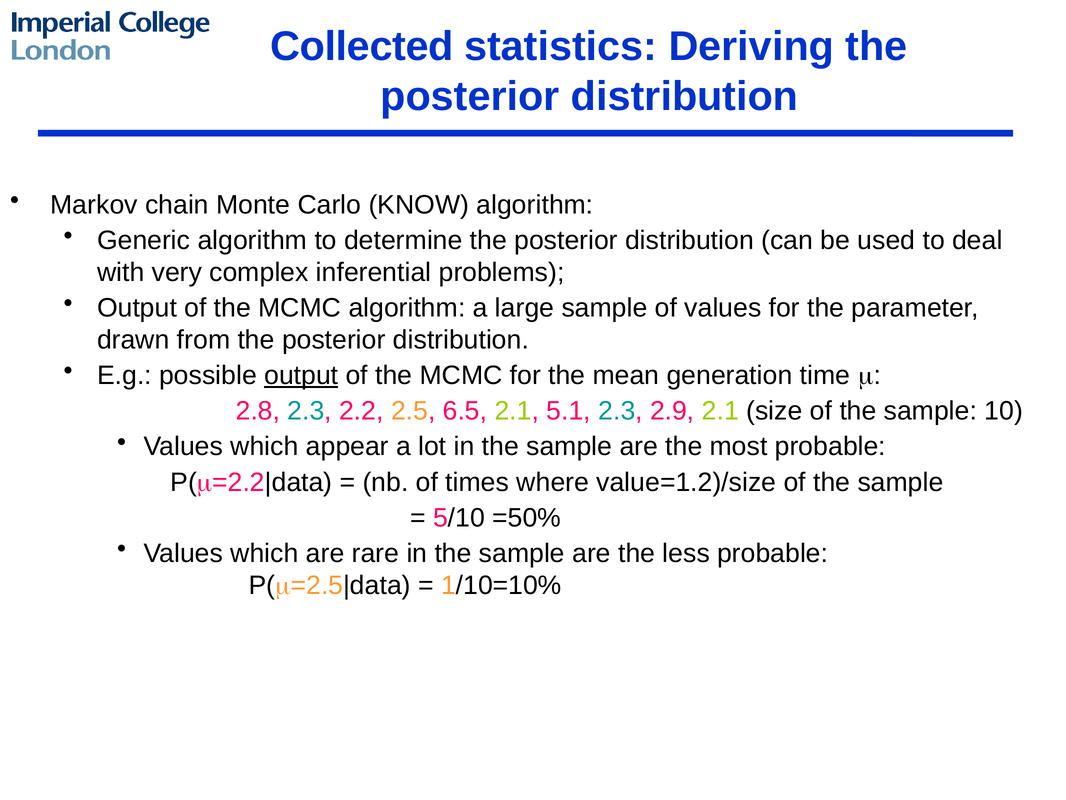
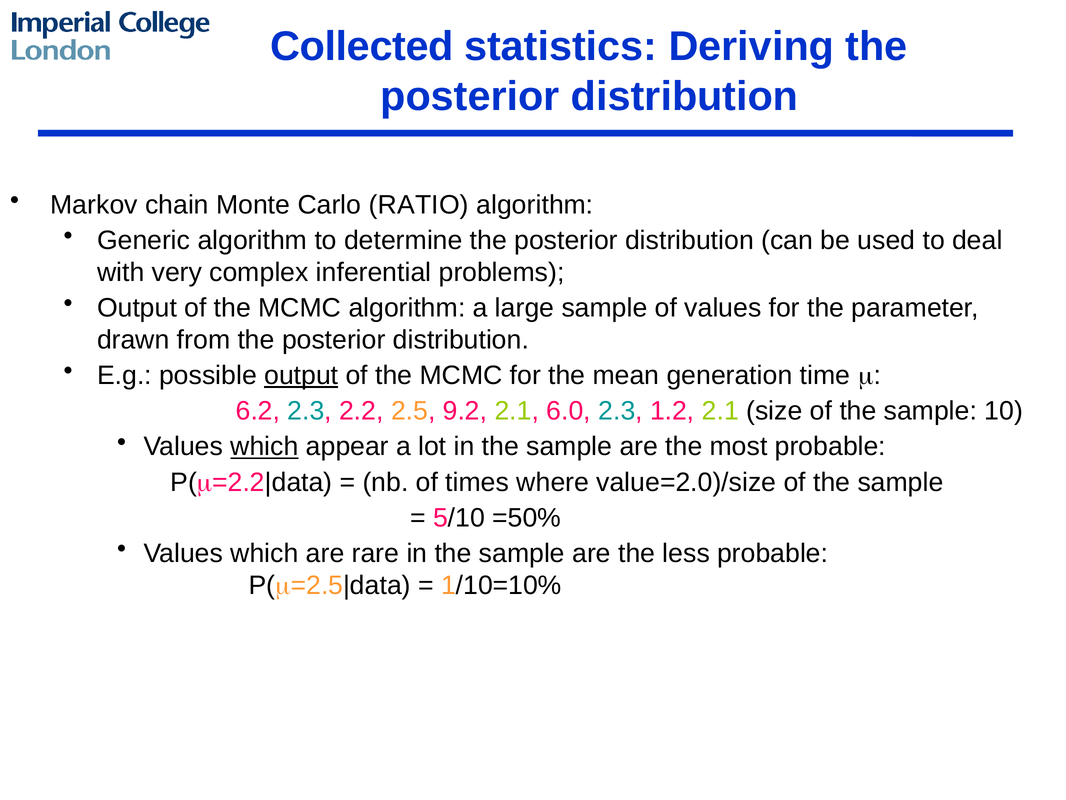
KNOW: KNOW -> RATIO
2.8: 2.8 -> 6.2
6.5: 6.5 -> 9.2
5.1: 5.1 -> 6.0
2.9: 2.9 -> 1.2
which at (264, 446) underline: none -> present
value=1.2)/size: value=1.2)/size -> value=2.0)/size
